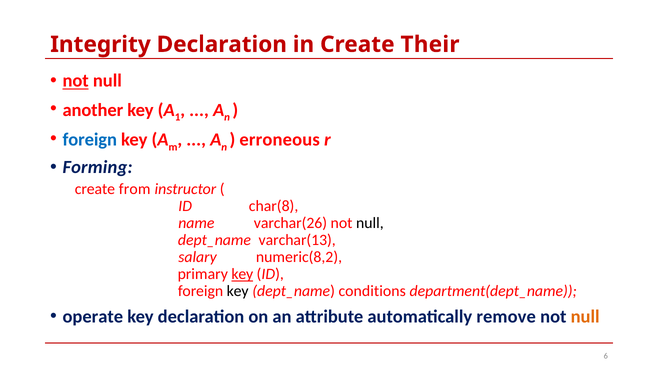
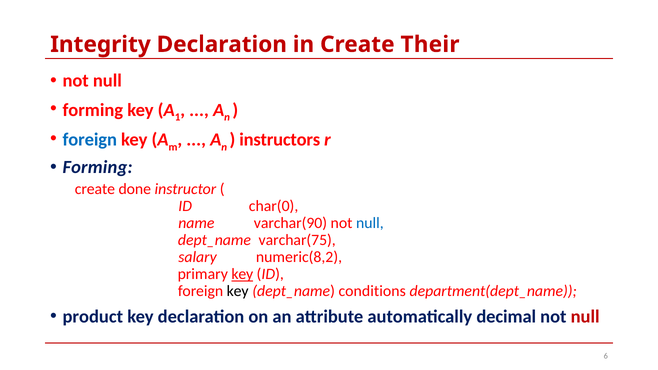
not at (76, 81) underline: present -> none
another at (93, 110): another -> forming
erroneous: erroneous -> instructors
from: from -> done
char(8: char(8 -> char(0
varchar(26: varchar(26 -> varchar(90
null at (370, 223) colour: black -> blue
varchar(13: varchar(13 -> varchar(75
operate: operate -> product
remove: remove -> decimal
null at (585, 317) colour: orange -> red
